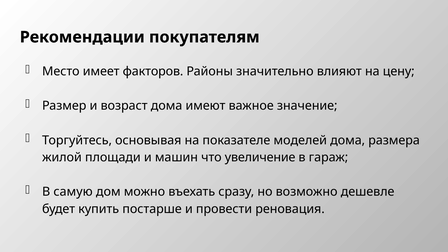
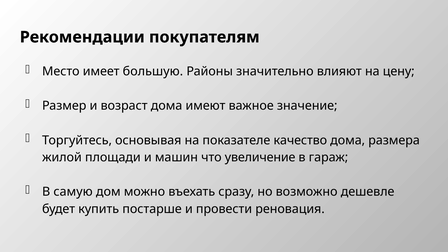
факторов: факторов -> большую
моделей: моделей -> качество
